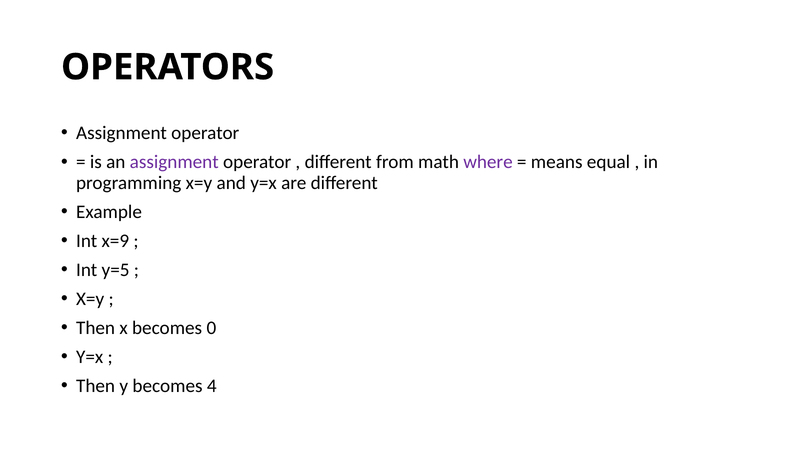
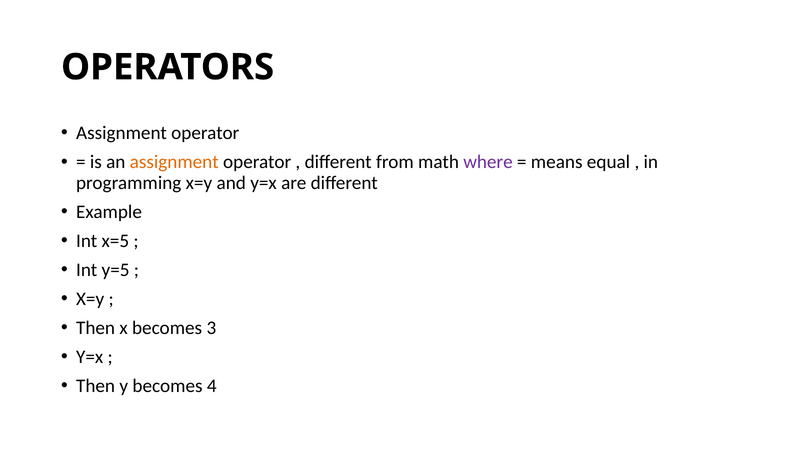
assignment at (174, 162) colour: purple -> orange
x=9: x=9 -> x=5
0: 0 -> 3
